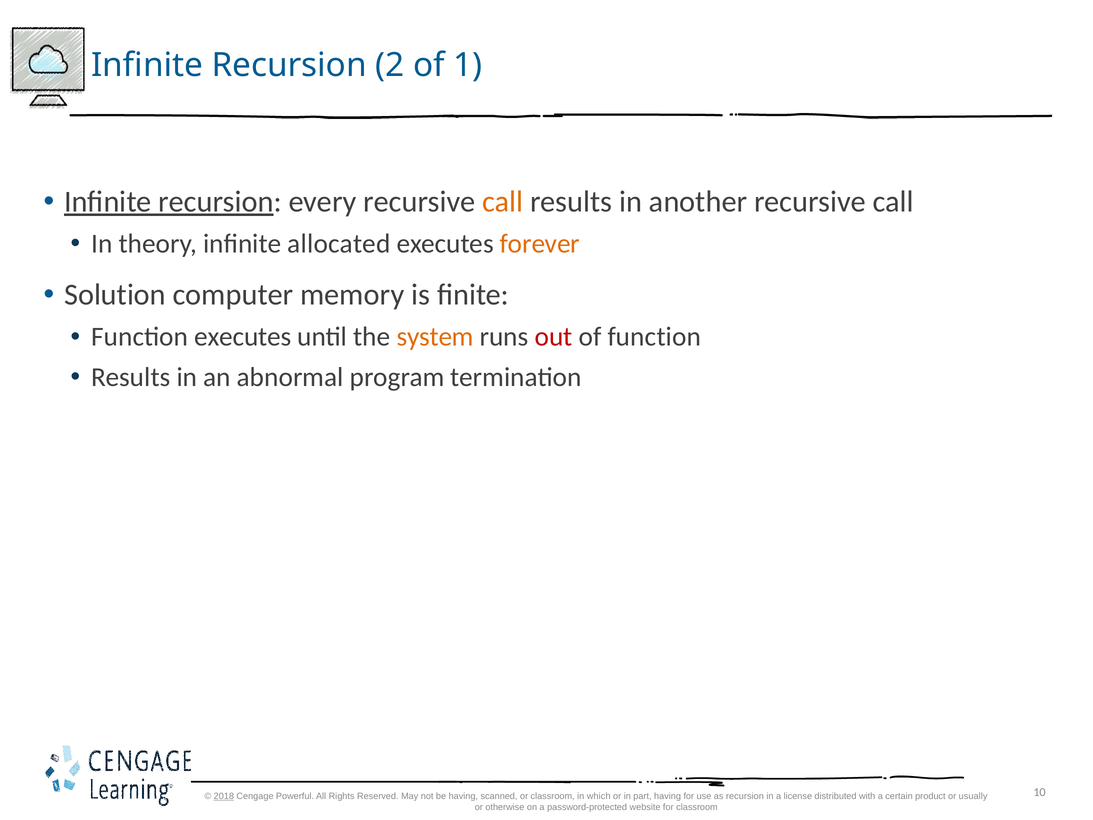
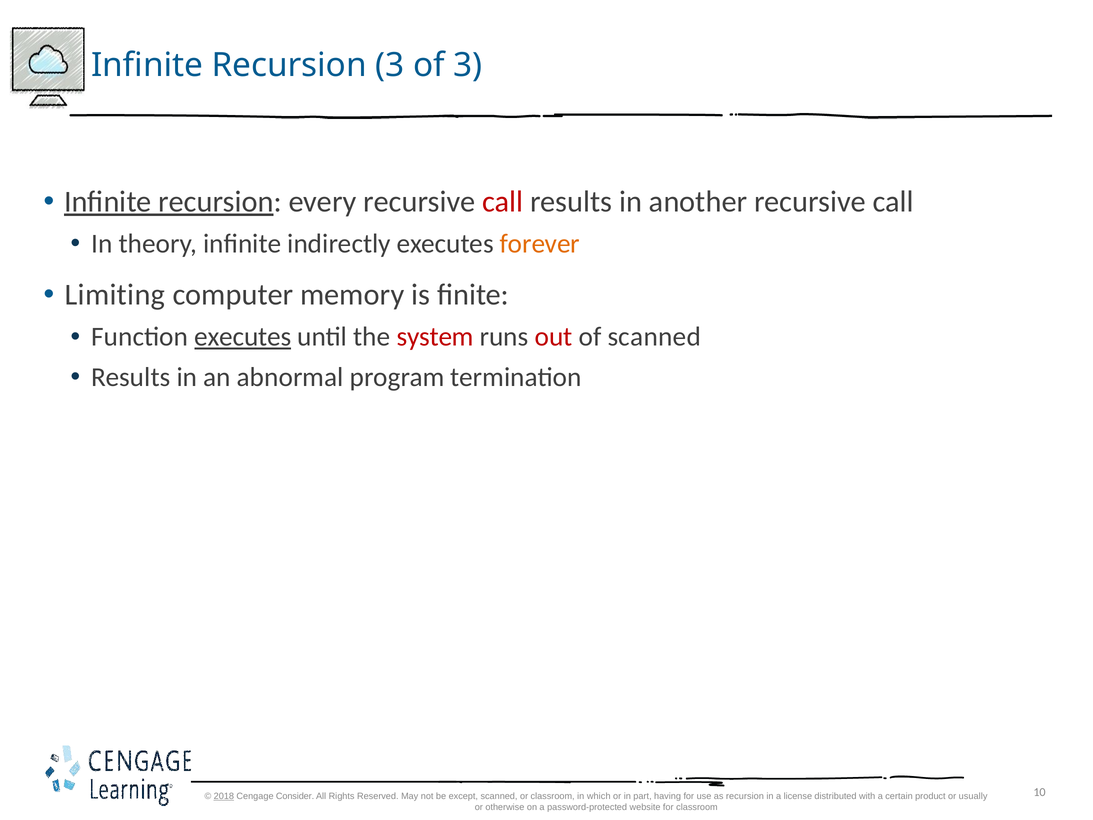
Recursion 2: 2 -> 3
of 1: 1 -> 3
call at (503, 202) colour: orange -> red
allocated: allocated -> indirectly
Solution: Solution -> Limiting
executes at (243, 337) underline: none -> present
system colour: orange -> red
of function: function -> scanned
Powerful: Powerful -> Consider
be having: having -> except
